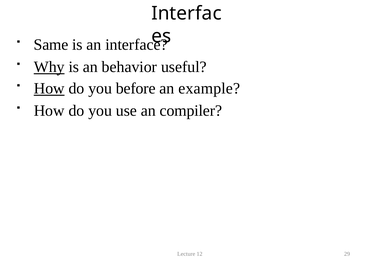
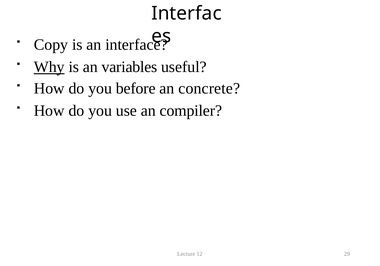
Same: Same -> Copy
behavior: behavior -> variables
How at (49, 89) underline: present -> none
example: example -> concrete
